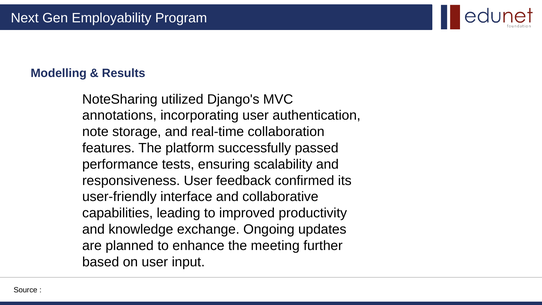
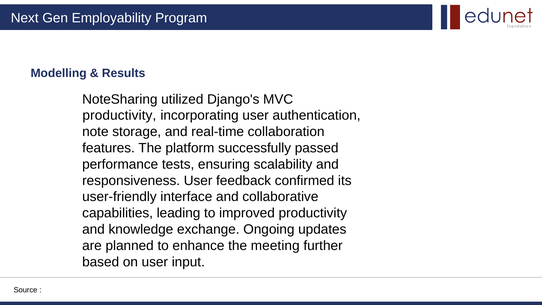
annotations at (119, 115): annotations -> productivity
